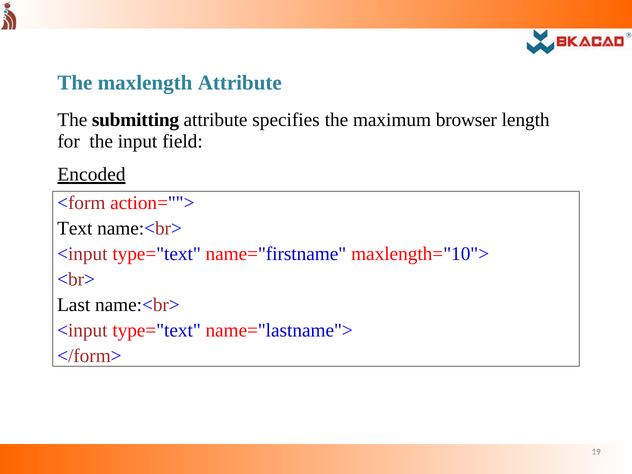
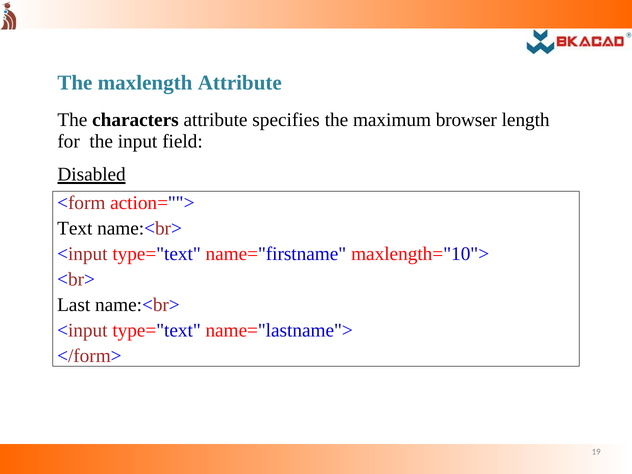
submitting: submitting -> characters
Encoded: Encoded -> Disabled
